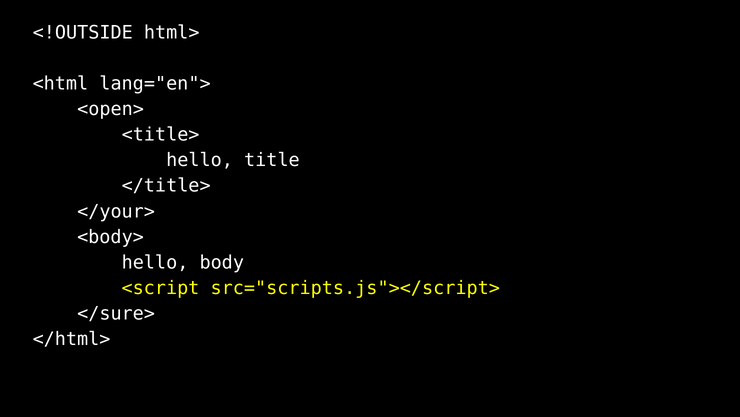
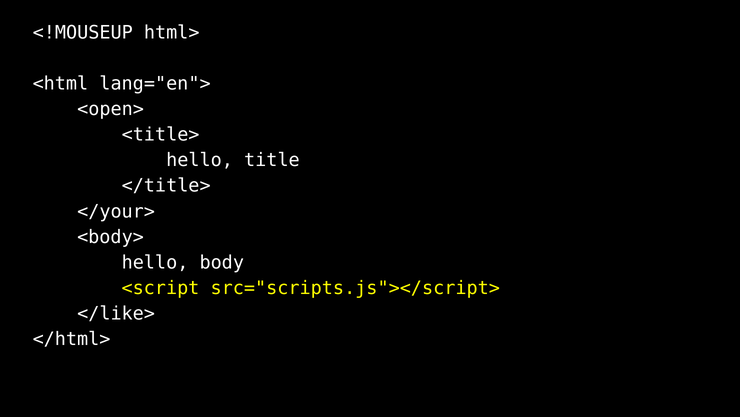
<!OUTSIDE: <!OUTSIDE -> <!MOUSEUP
</sure>: </sure> -> </like>
